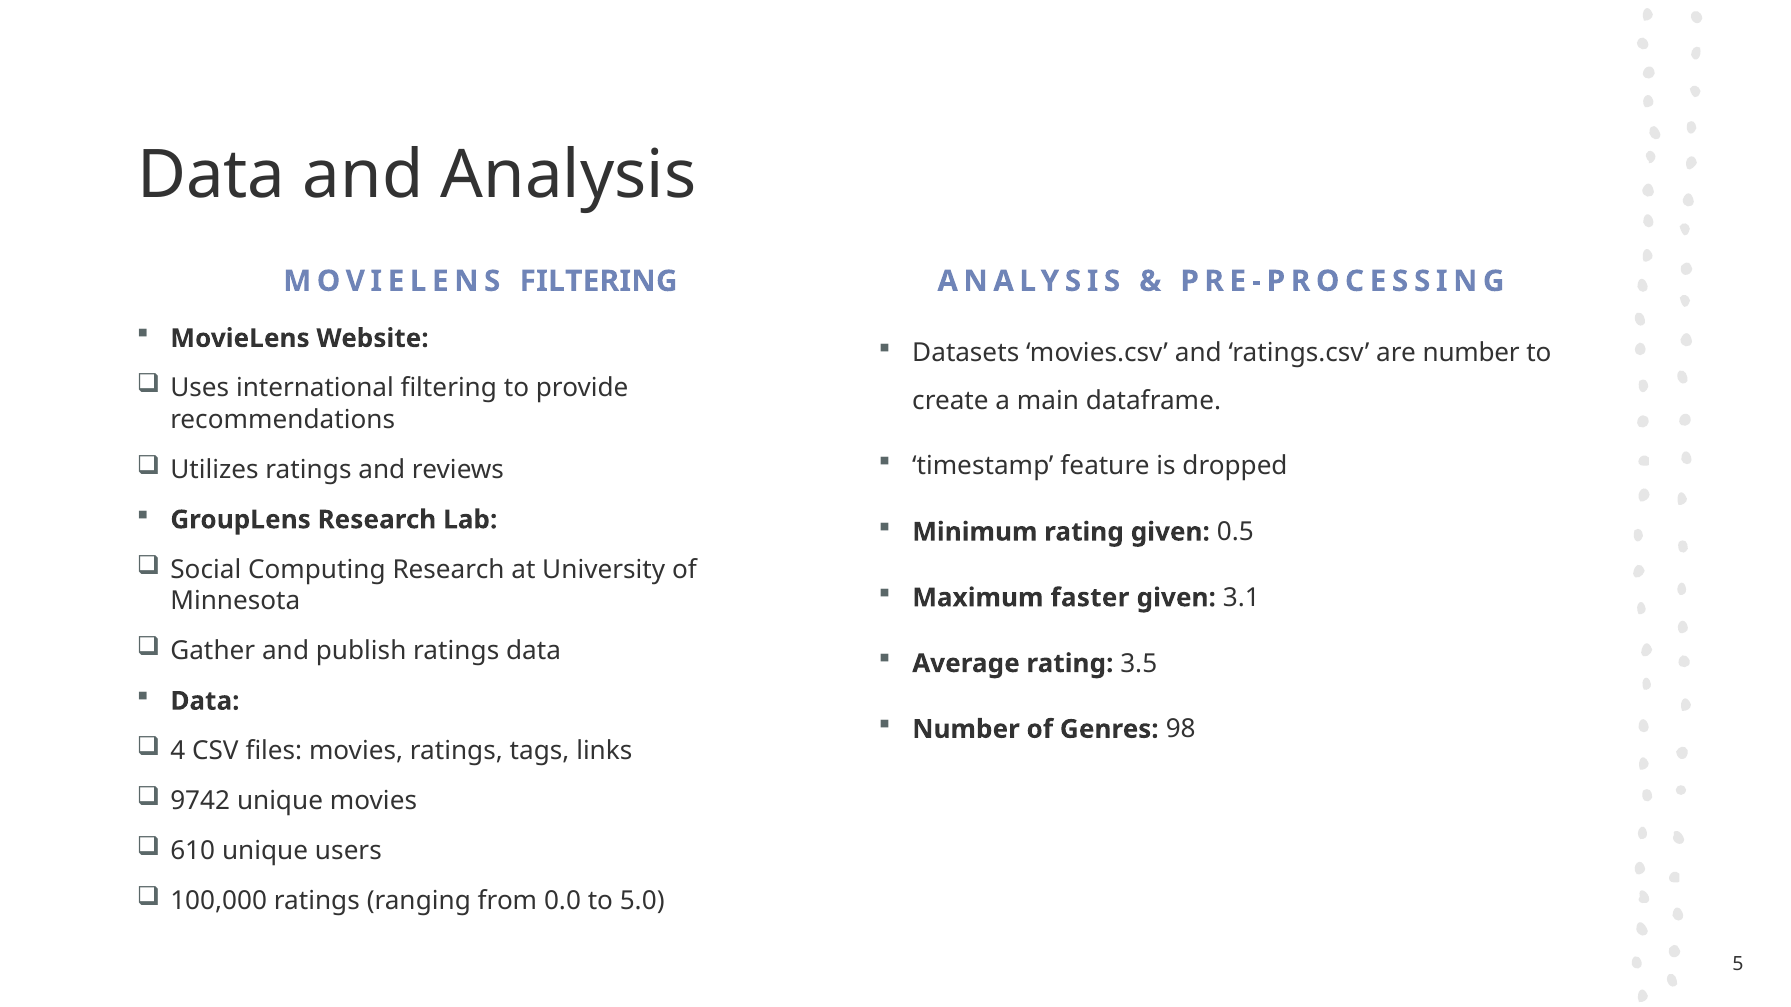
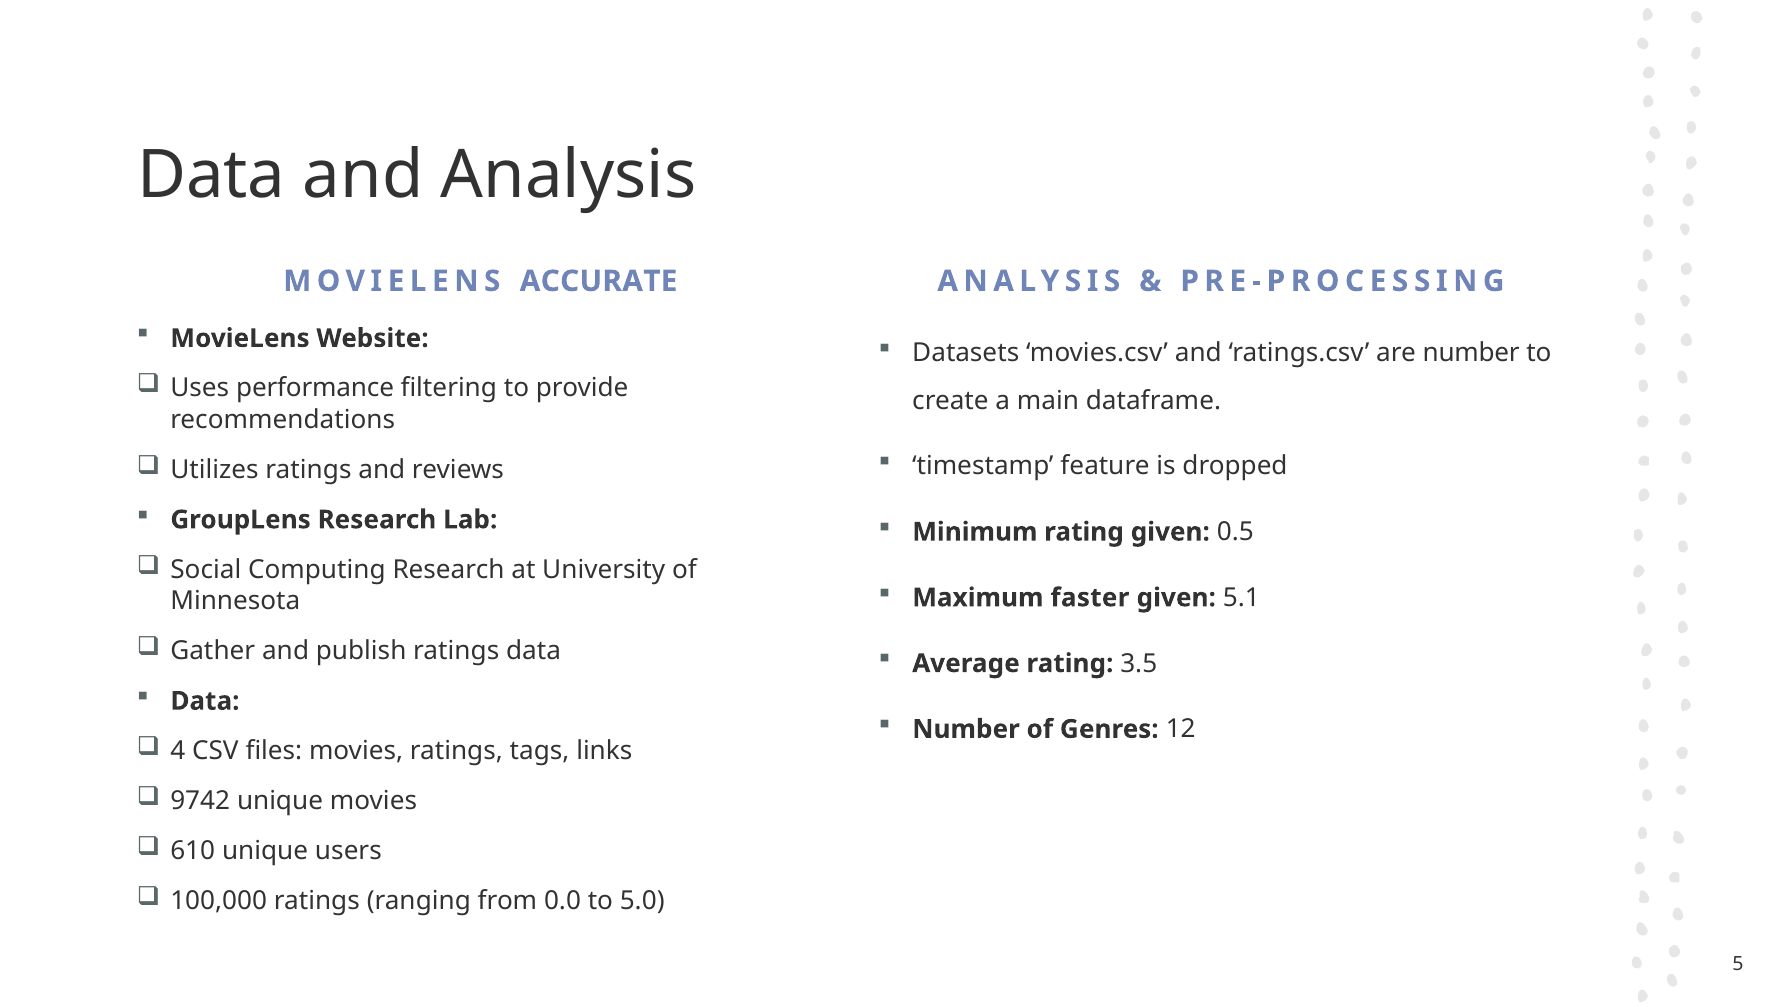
MOVIELENS FILTERING: FILTERING -> ACCURATE
international: international -> performance
3.1: 3.1 -> 5.1
98: 98 -> 12
